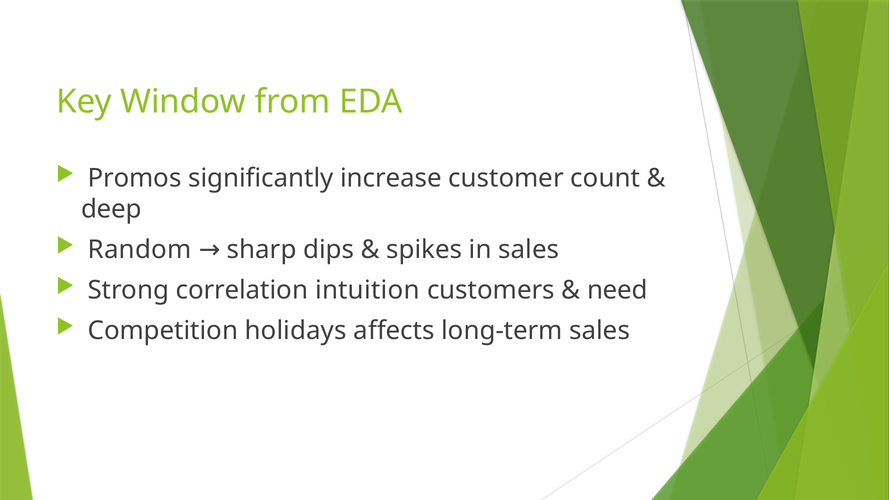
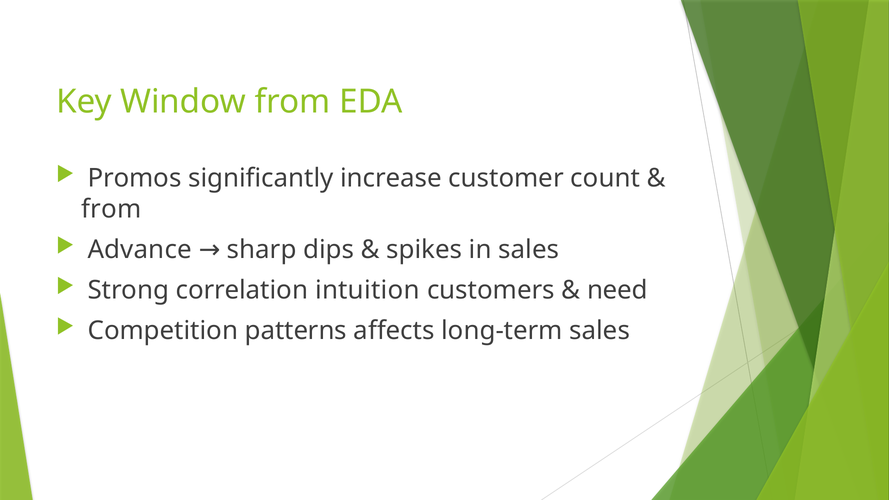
deep at (111, 209): deep -> from
Random: Random -> Advance
holidays: holidays -> patterns
